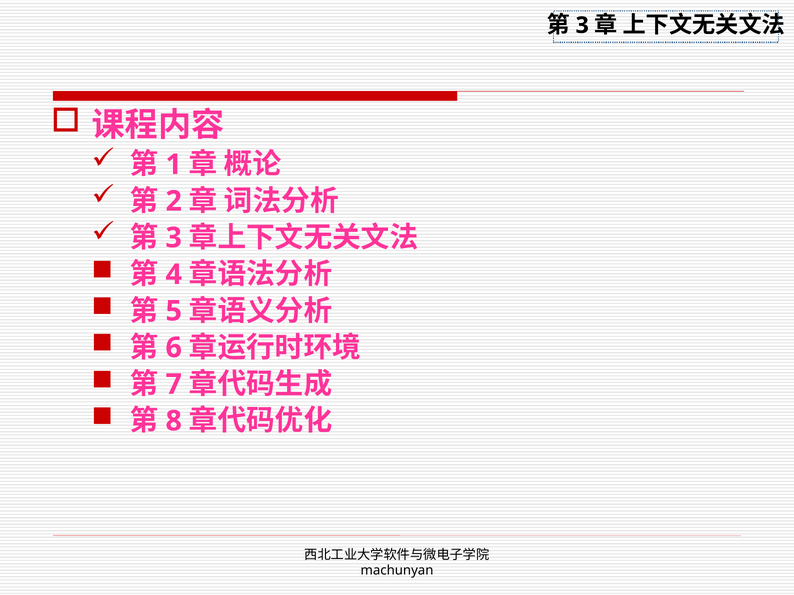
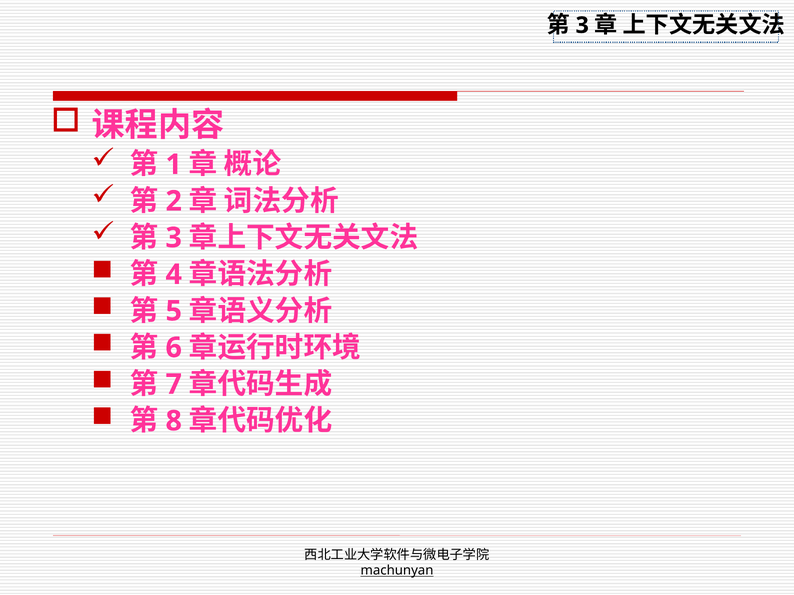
machunyan underline: none -> present
